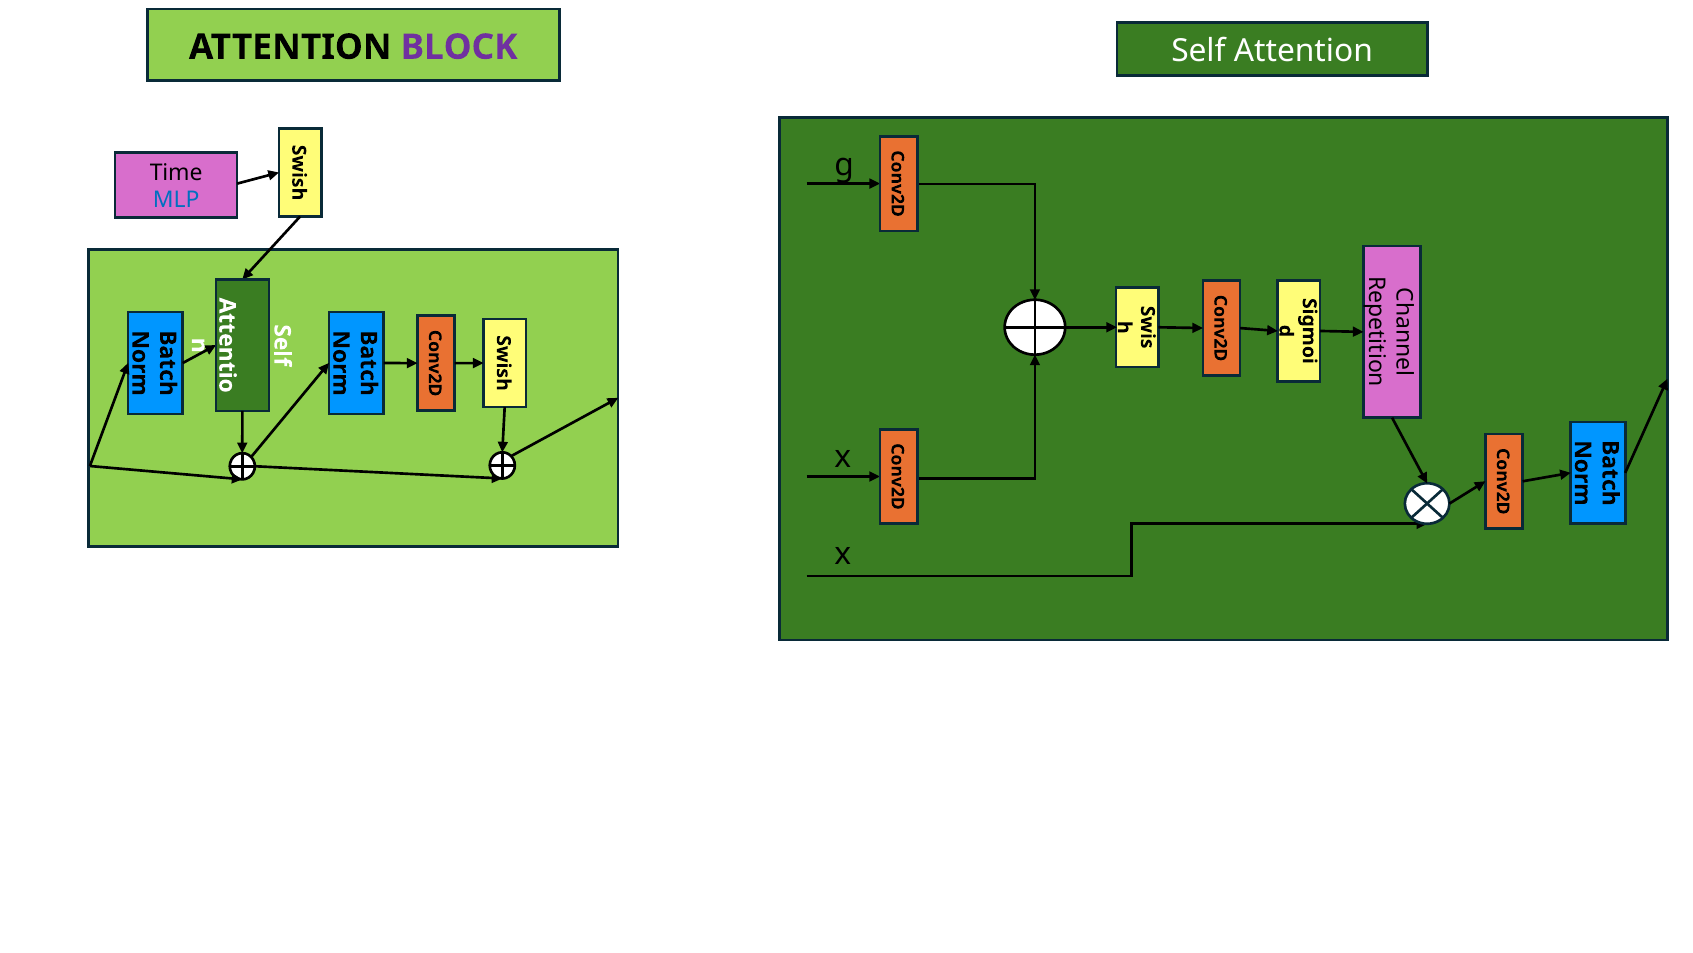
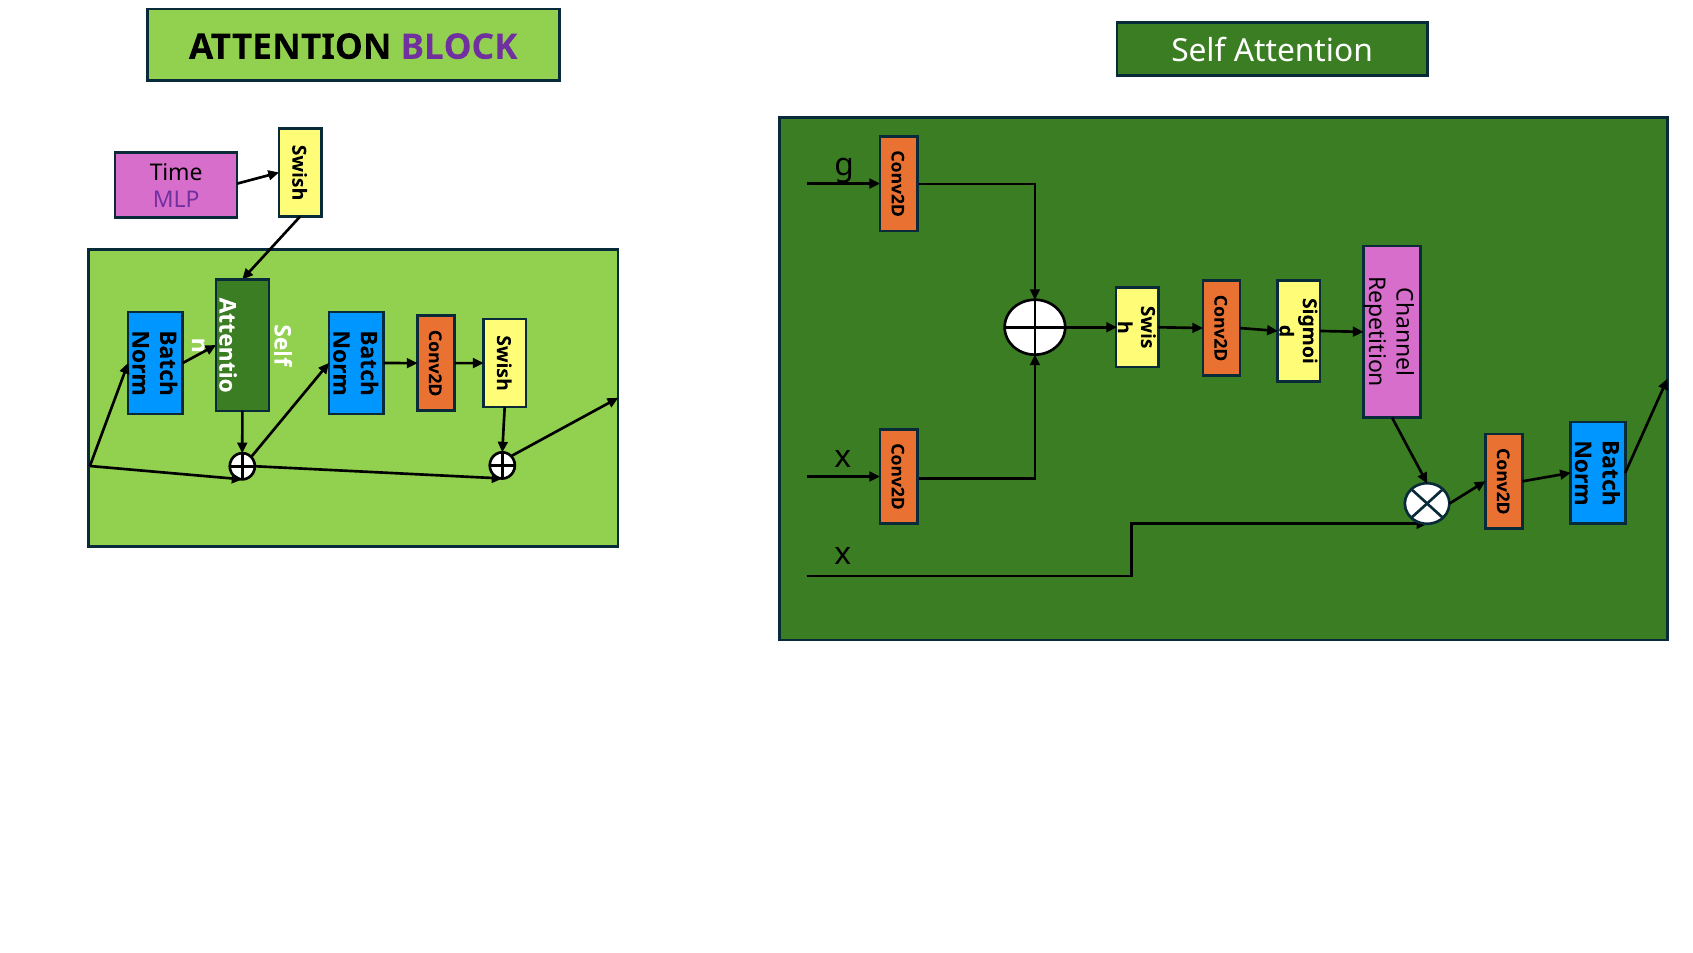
MLP colour: blue -> purple
